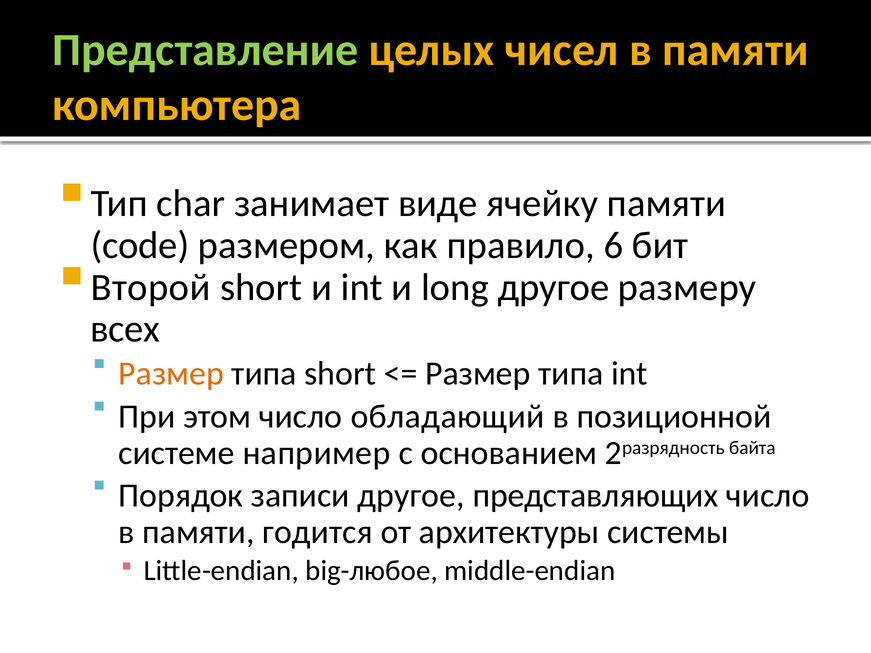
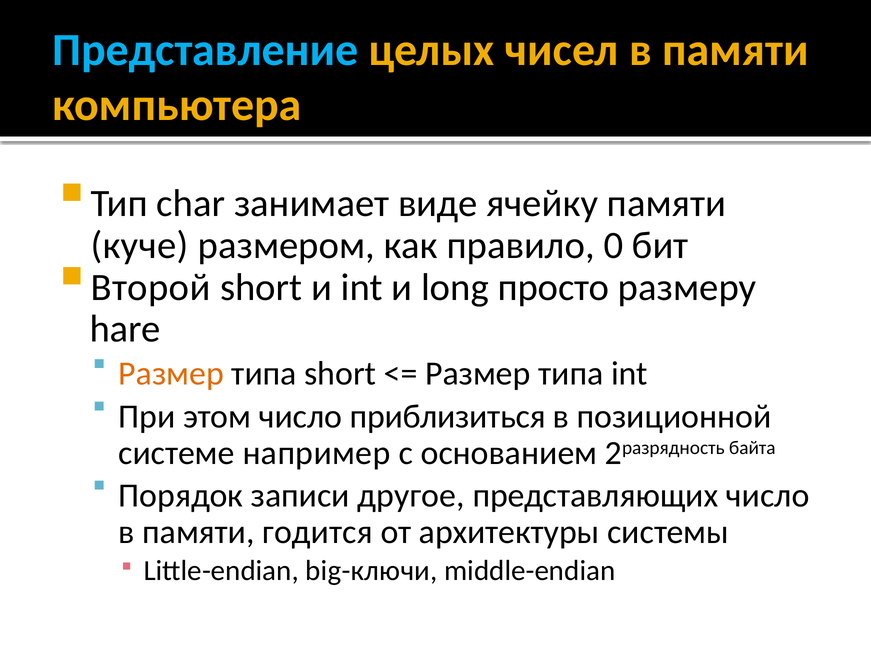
Представление colour: light green -> light blue
code: code -> куче
6: 6 -> 0
long другое: другое -> просто
всех: всех -> hare
обладающий: обладающий -> приблизиться
big-любое: big-любое -> big-ключи
